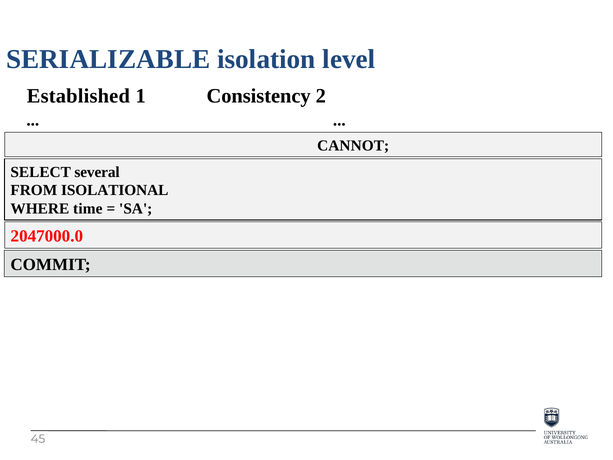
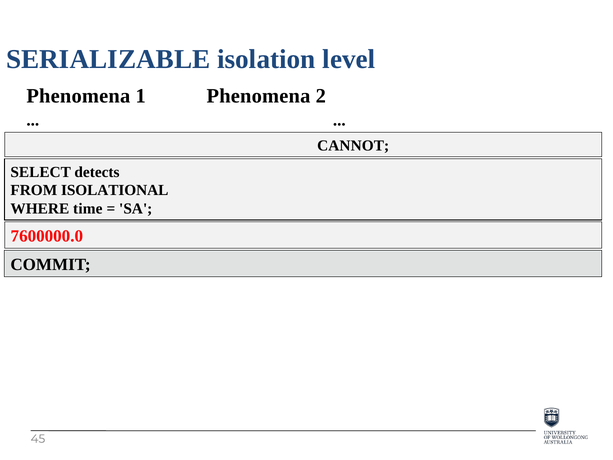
Established at (78, 96): Established -> Phenomena
1 Consistency: Consistency -> Phenomena
several: several -> detects
2047000.0: 2047000.0 -> 7600000.0
